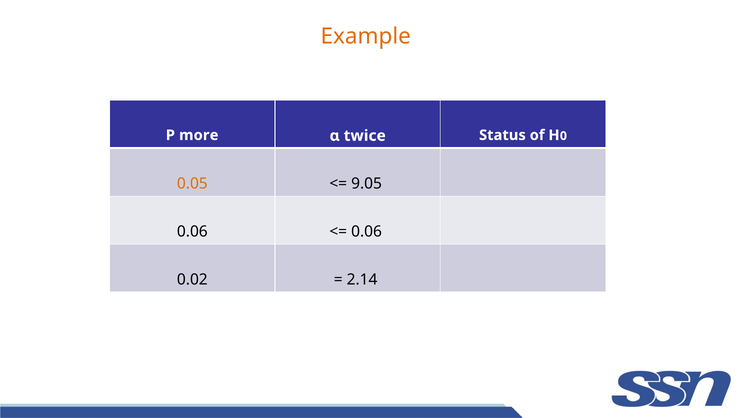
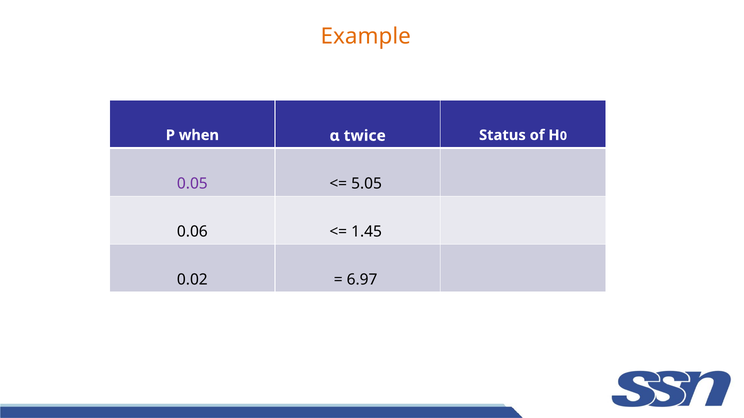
more: more -> when
0.05 colour: orange -> purple
9.05: 9.05 -> 5.05
0.06 at (367, 232): 0.06 -> 1.45
2.14: 2.14 -> 6.97
